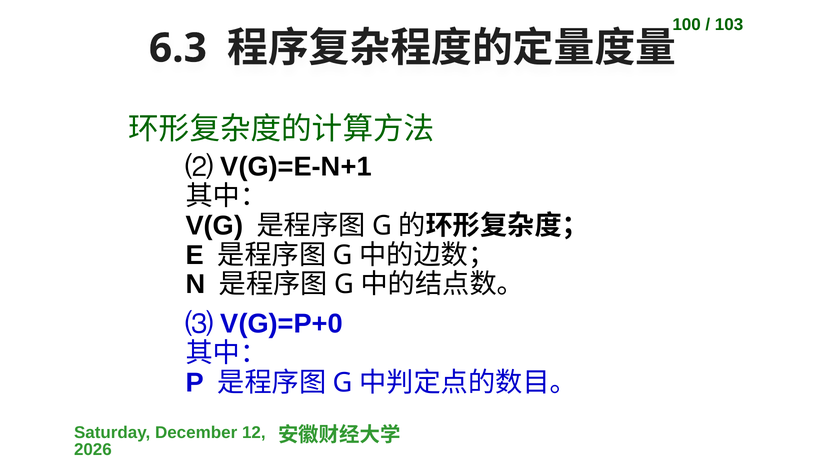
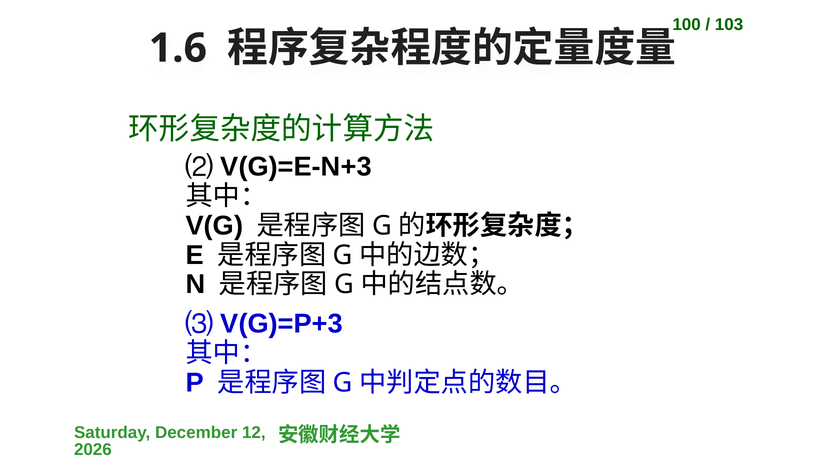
6.3: 6.3 -> 1.6
V(G)=E-N+1: V(G)=E-N+1 -> V(G)=E-N+3
V(G)=P+0: V(G)=P+0 -> V(G)=P+3
